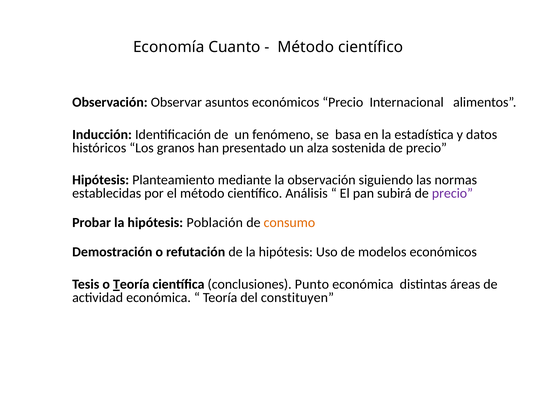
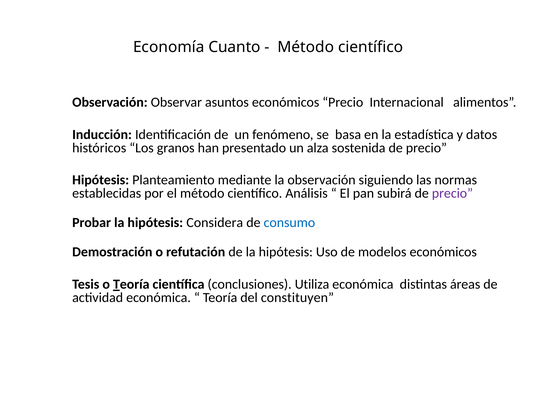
Población: Población -> Considera
consumo colour: orange -> blue
Punto: Punto -> Utiliza
